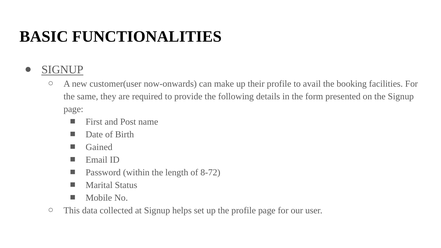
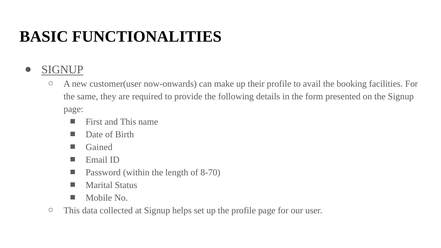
and Post: Post -> This
8-72: 8-72 -> 8-70
